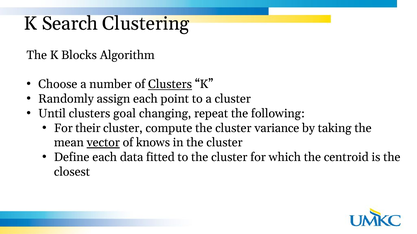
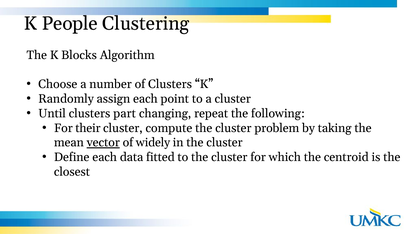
Search: Search -> People
Clusters at (170, 85) underline: present -> none
goal: goal -> part
variance: variance -> problem
knows: knows -> widely
